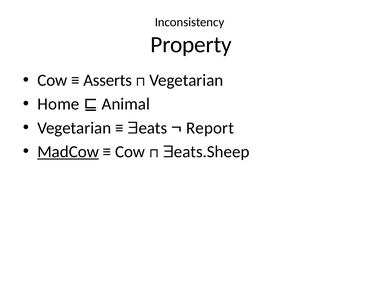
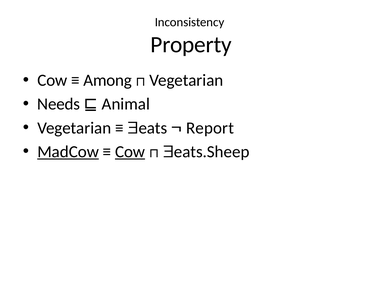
Asserts: Asserts -> Among
Home: Home -> Needs
Cow at (130, 151) underline: none -> present
